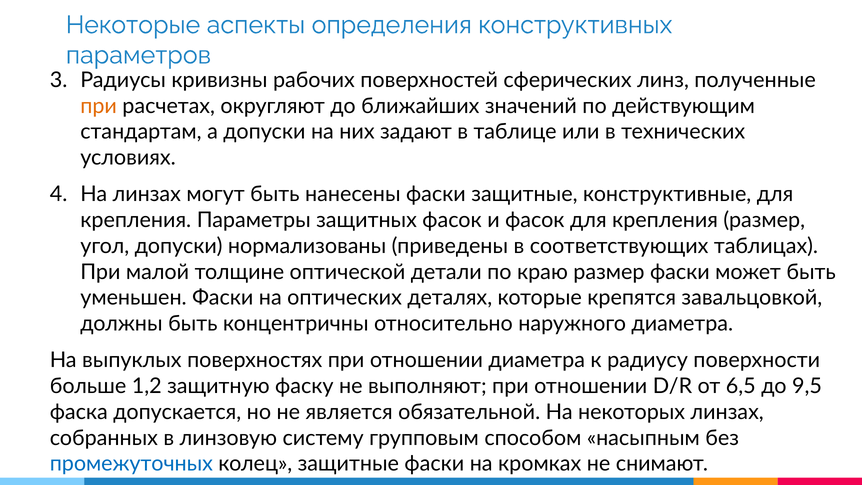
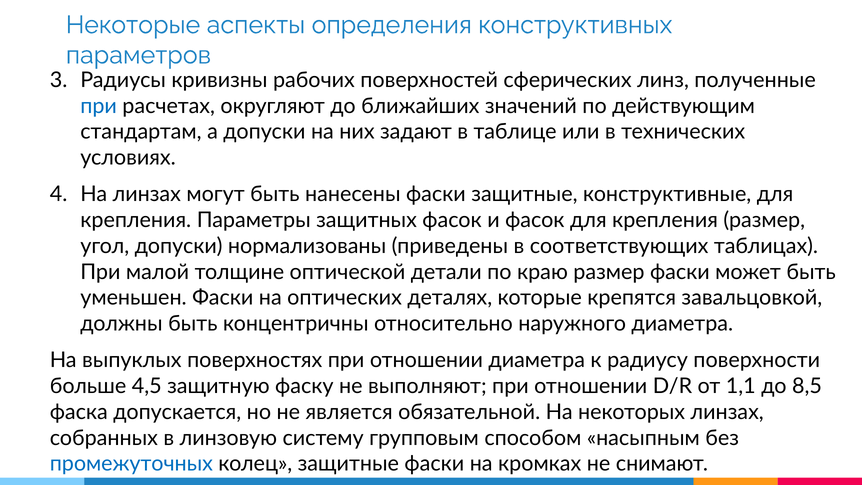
при at (99, 106) colour: orange -> blue
1,2: 1,2 -> 4,5
6,5: 6,5 -> 1,1
9,5: 9,5 -> 8,5
